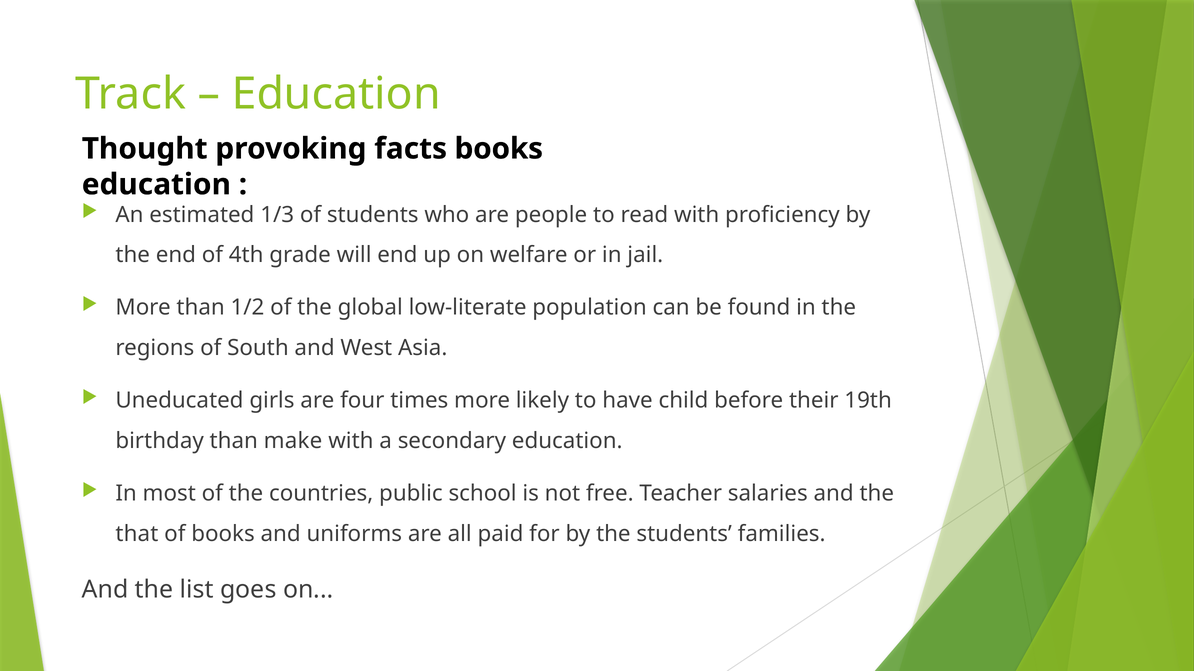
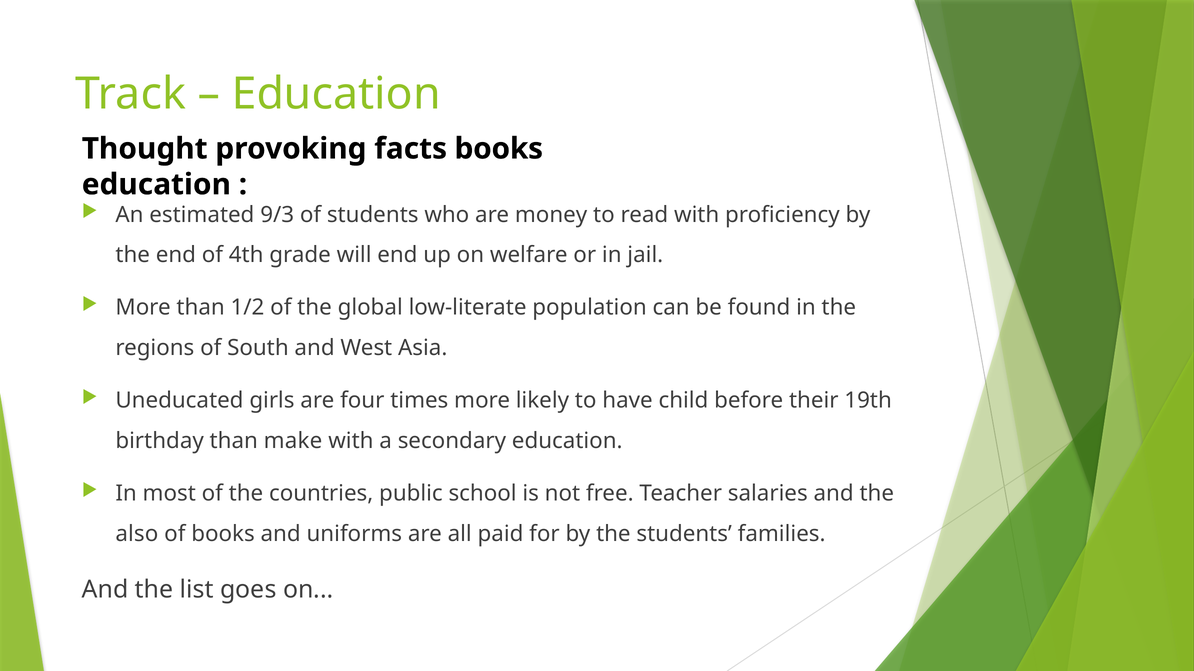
1/3: 1/3 -> 9/3
people: people -> money
that: that -> also
